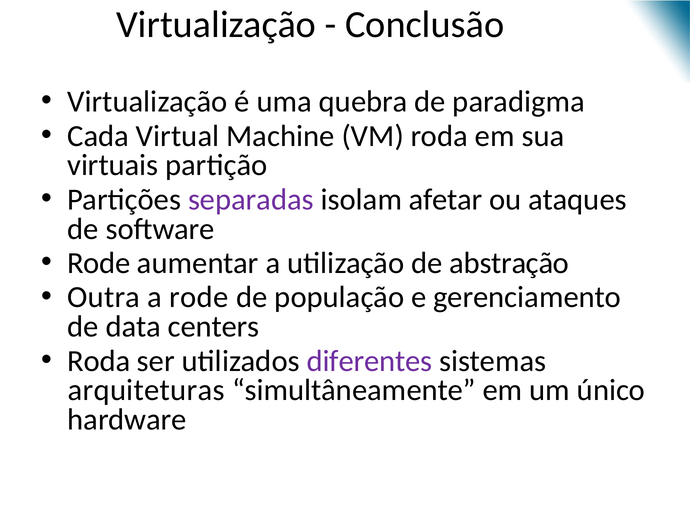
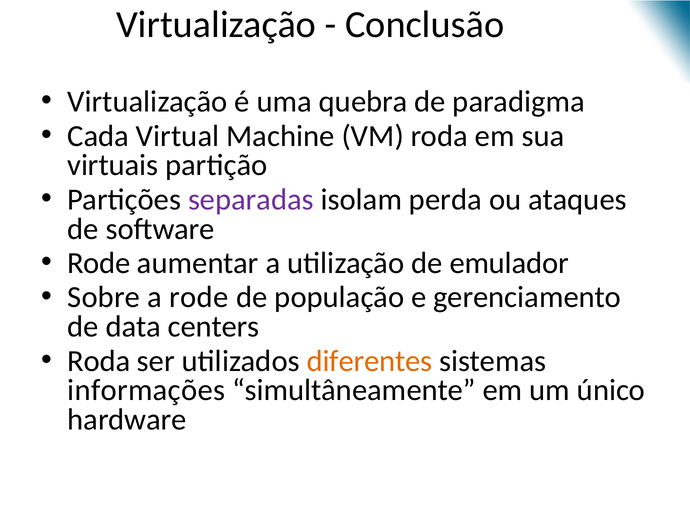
afetar: afetar -> perda
abstração: abstração -> emulador
Outra: Outra -> Sobre
diferentes colour: purple -> orange
arquiteturas: arquiteturas -> informações
